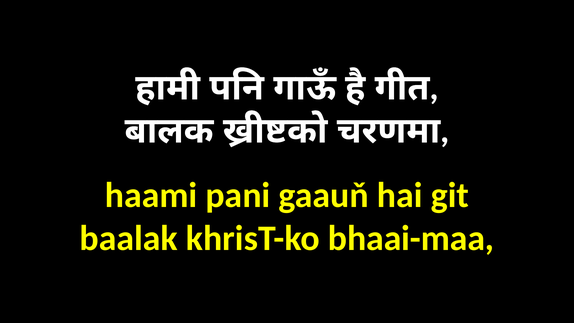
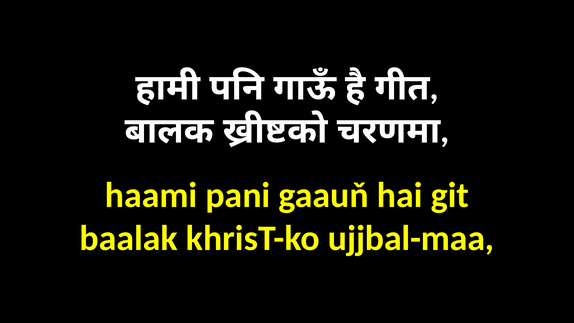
bhaai-maa: bhaai-maa -> ujjbal-maa
